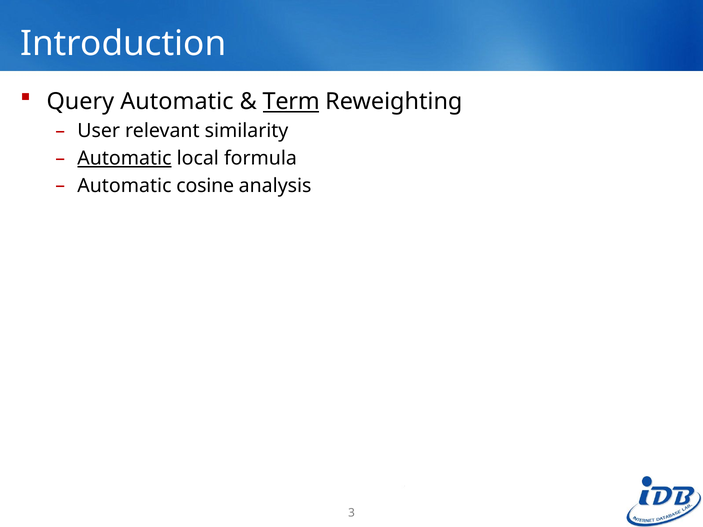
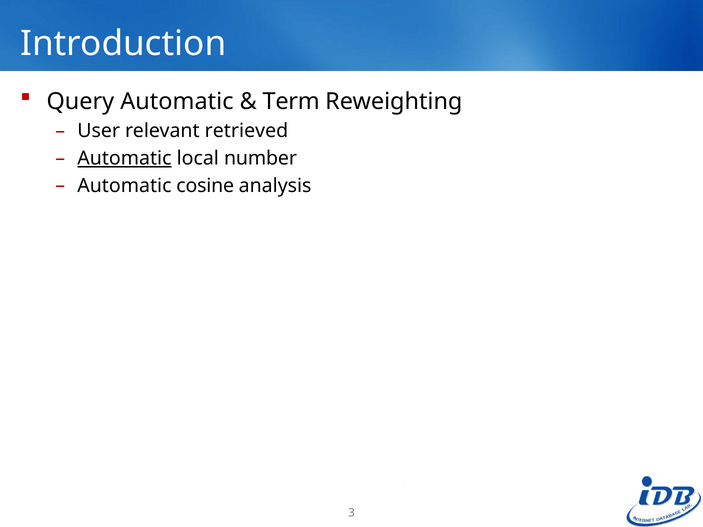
Term underline: present -> none
similarity: similarity -> retrieved
formula: formula -> number
